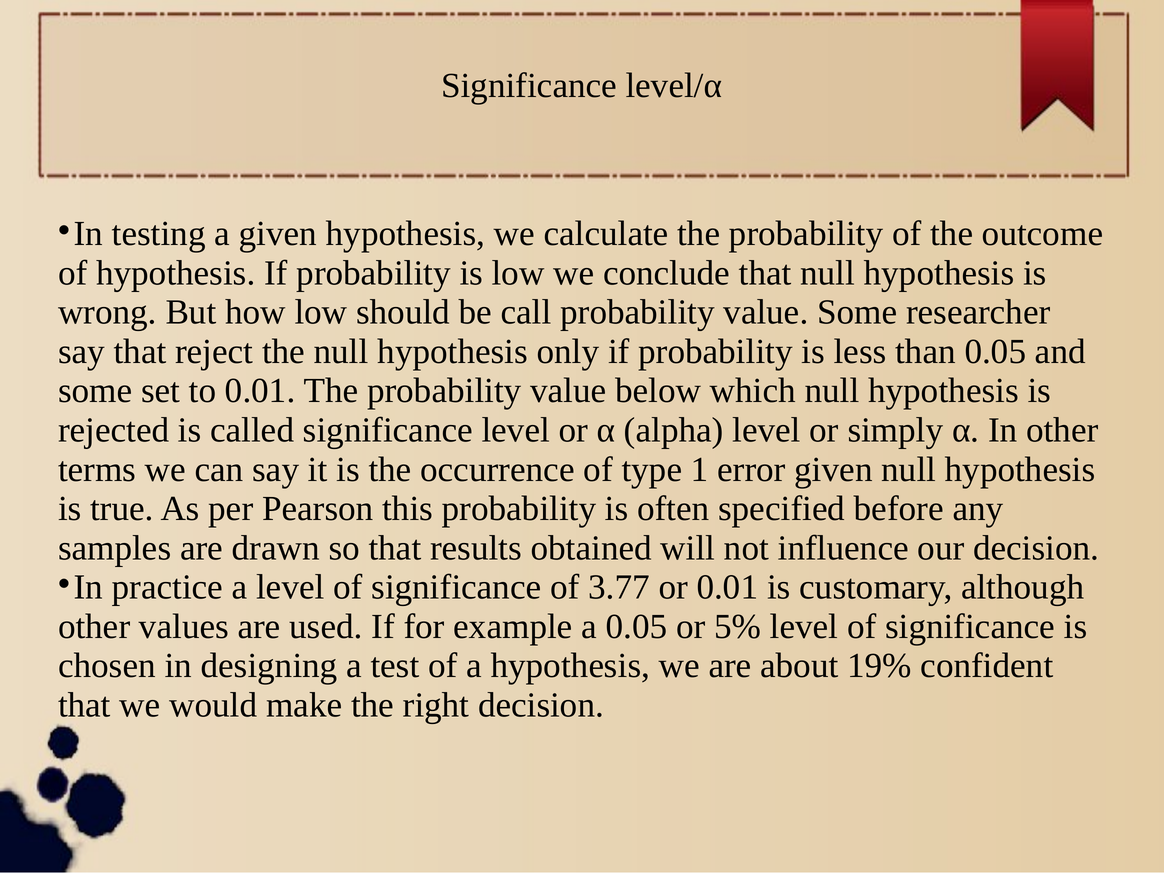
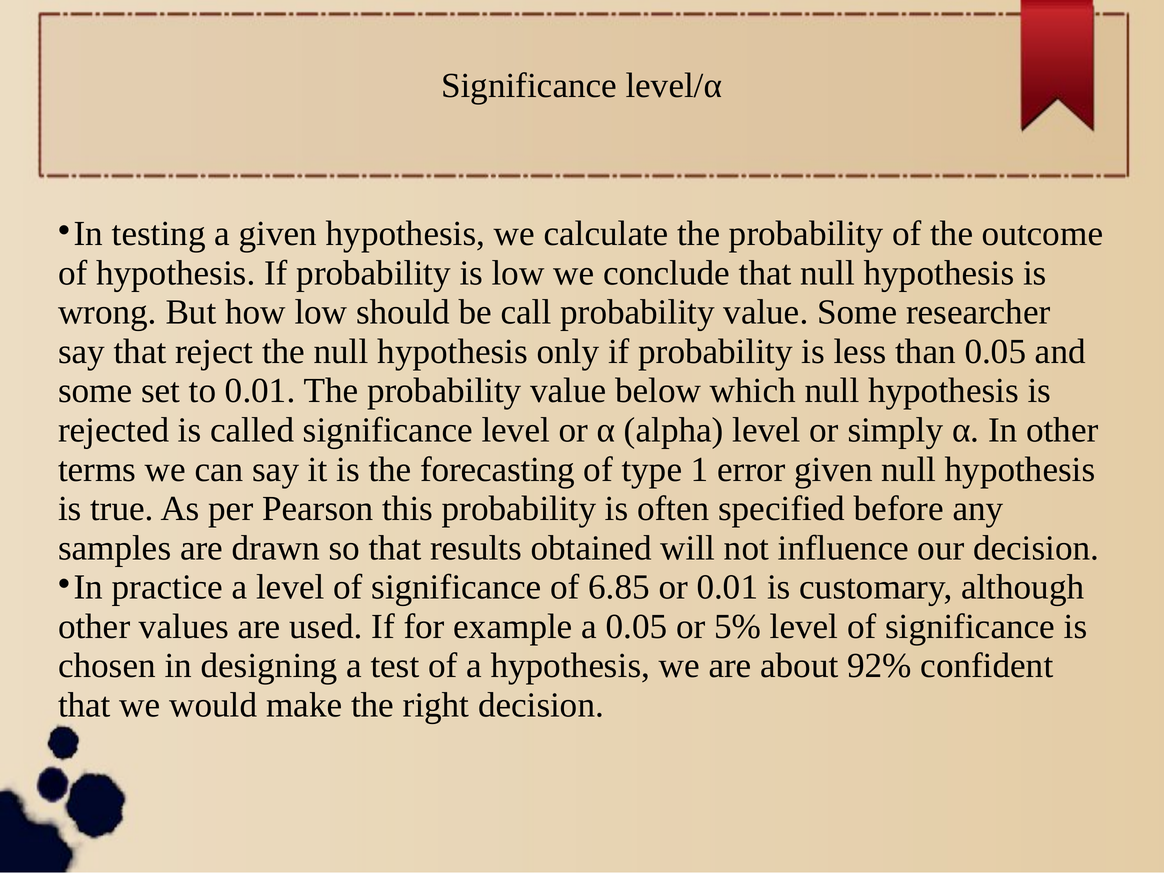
occurrence: occurrence -> forecasting
3.77: 3.77 -> 6.85
19%: 19% -> 92%
